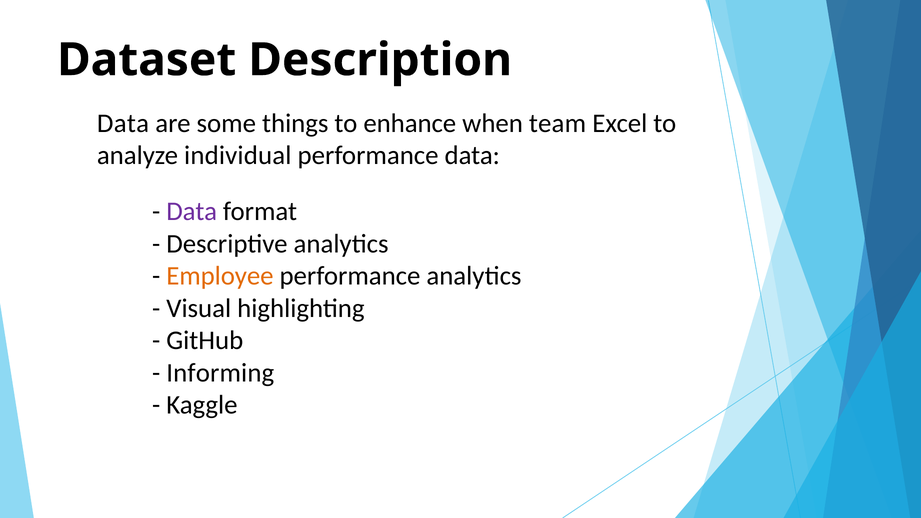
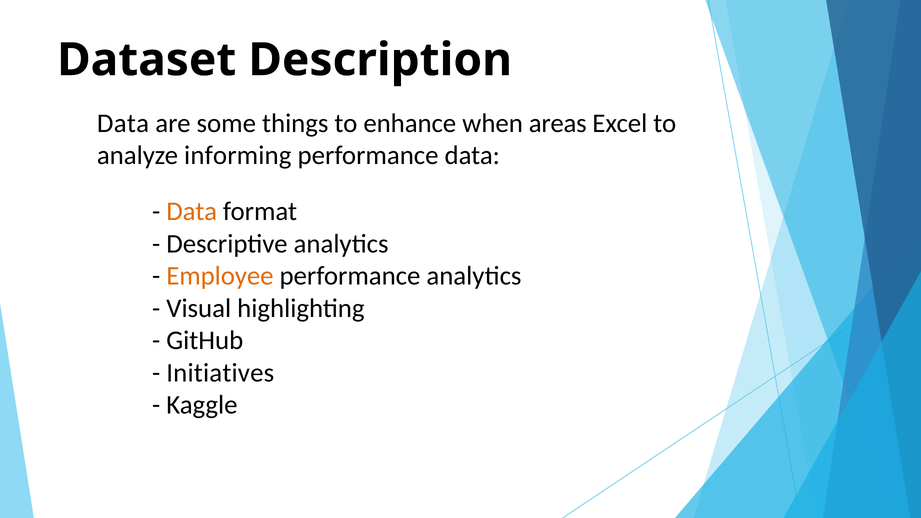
team: team -> areas
individual: individual -> informing
Data at (192, 212) colour: purple -> orange
Informing: Informing -> Initiatives
